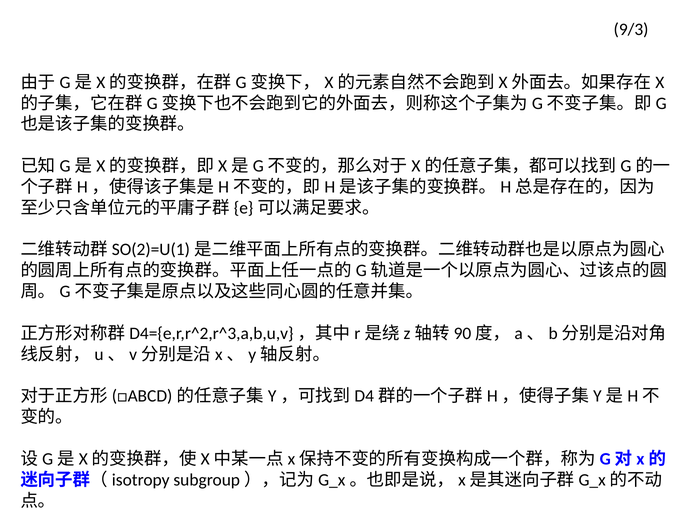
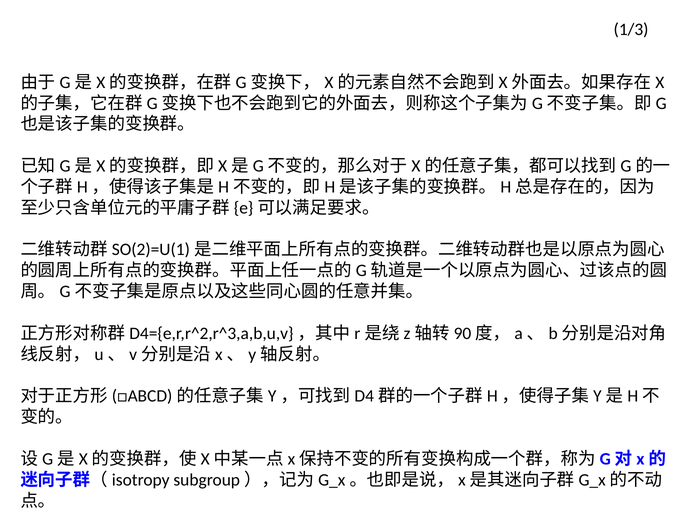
9/3: 9/3 -> 1/3
